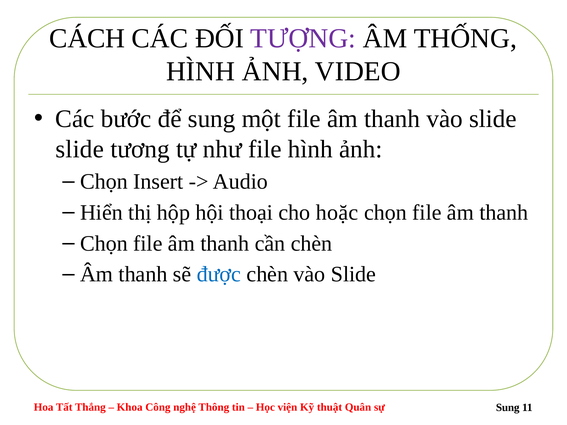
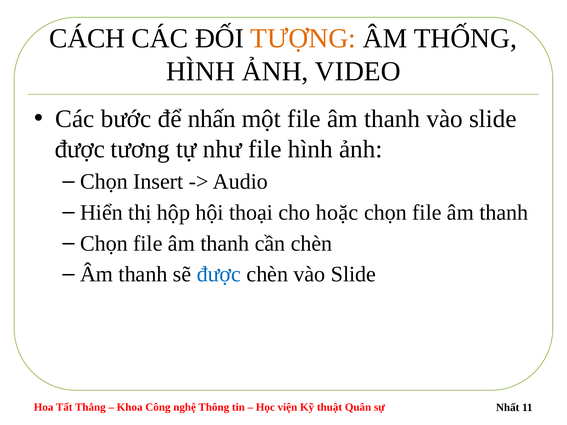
TƯỢNG colour: purple -> orange
để sung: sung -> nhấn
slide at (80, 149): slide -> được
Sung at (508, 408): Sung -> Nhất
